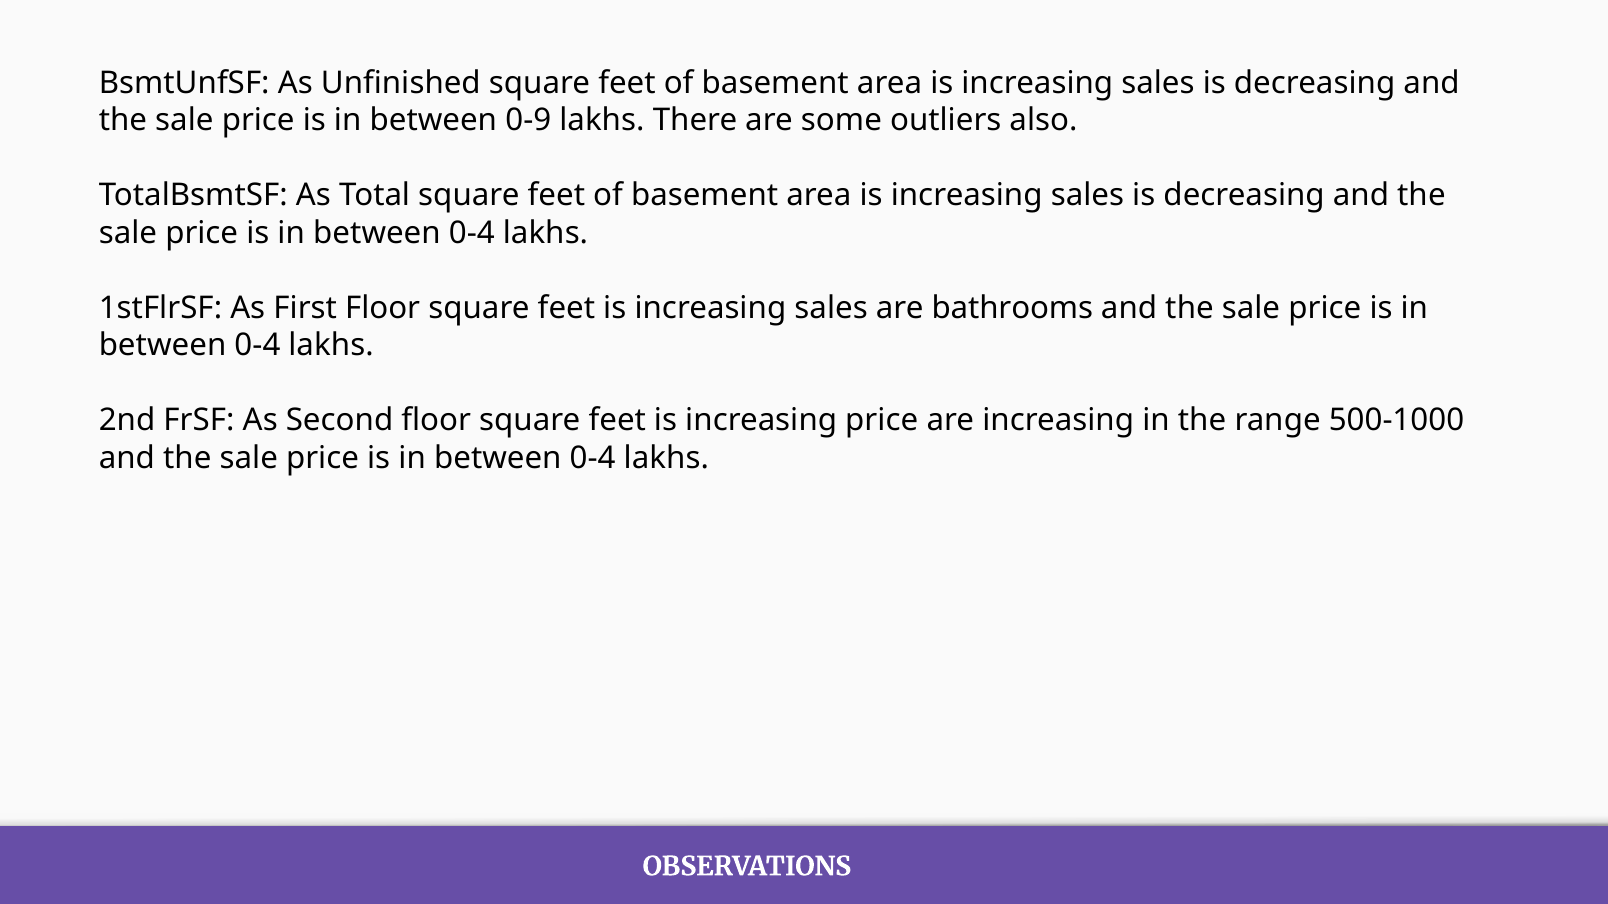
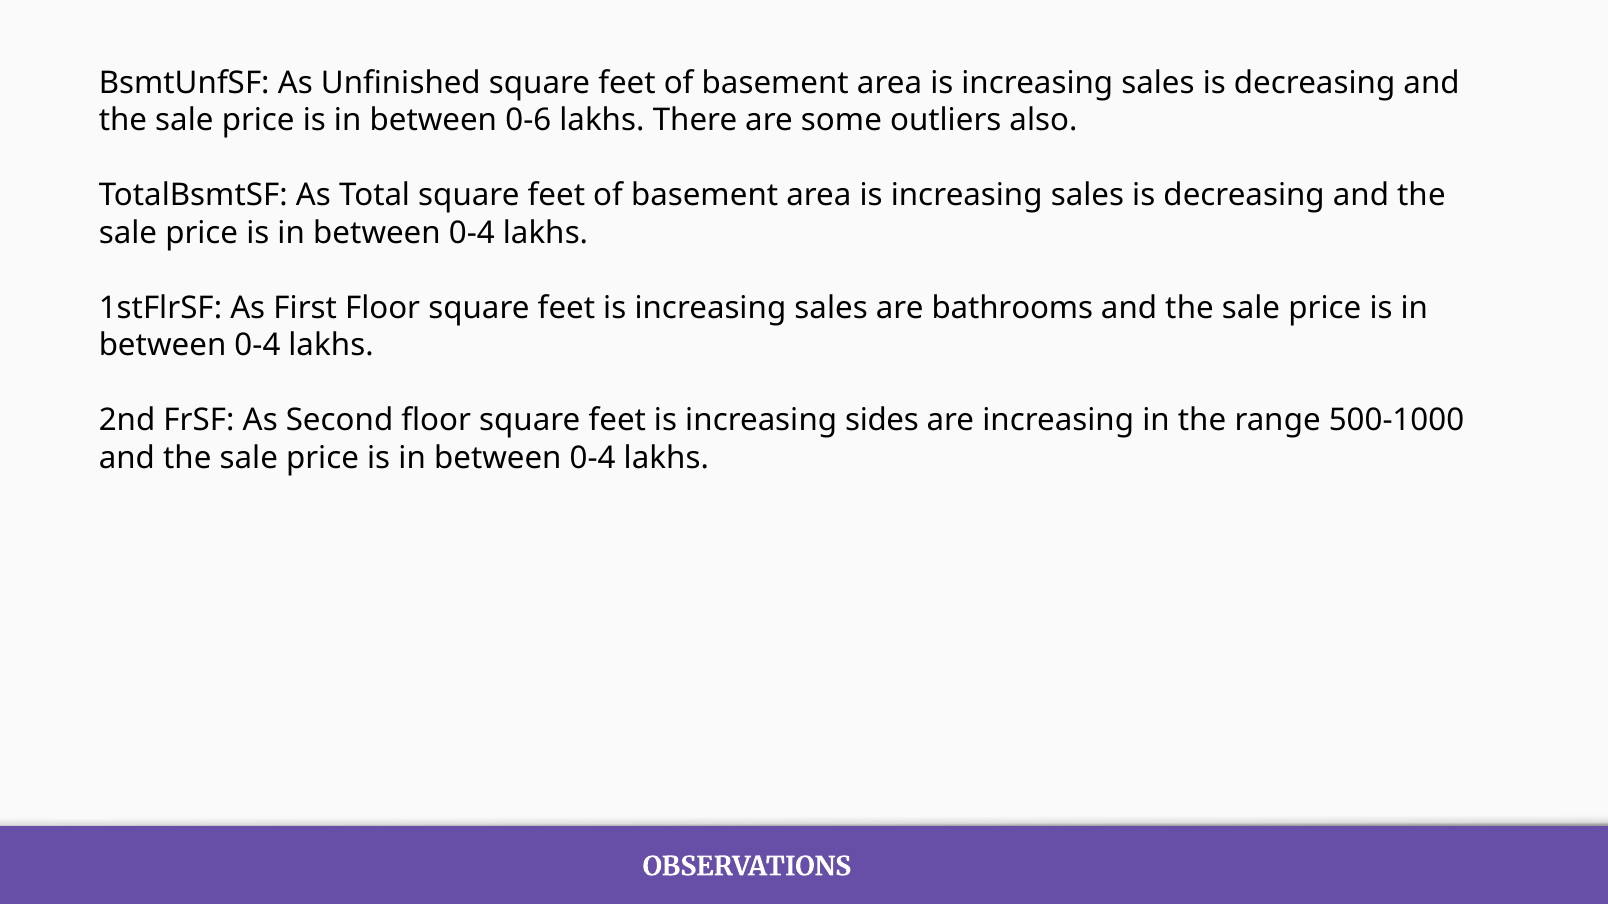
0-9: 0-9 -> 0-6
increasing price: price -> sides
